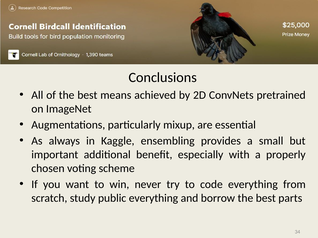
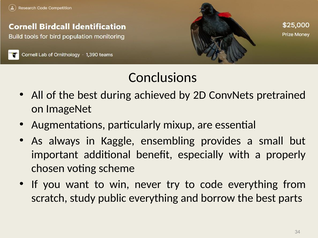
means: means -> during
